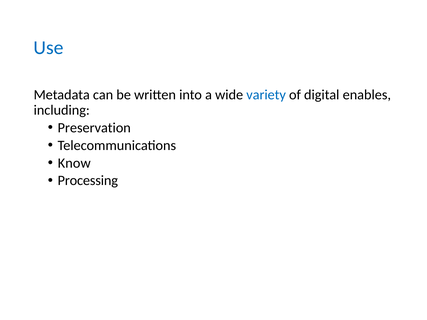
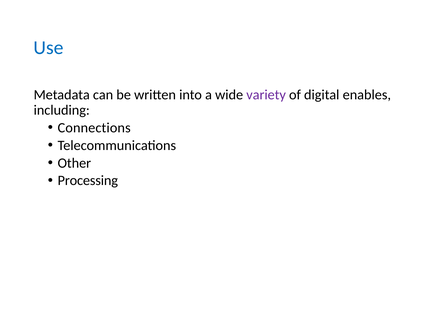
variety colour: blue -> purple
Preservation: Preservation -> Connections
Know: Know -> Other
